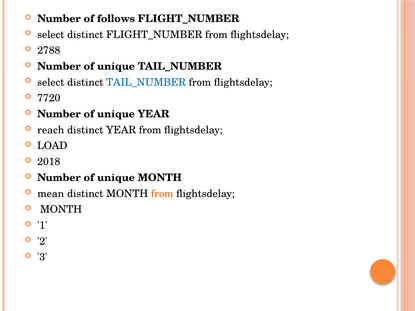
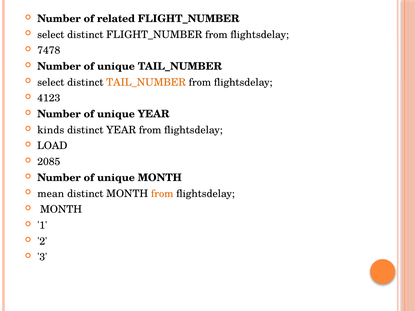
follows: follows -> related
2788: 2788 -> 7478
TAIL_NUMBER at (146, 82) colour: blue -> orange
7720: 7720 -> 4123
reach: reach -> kinds
2018: 2018 -> 2085
